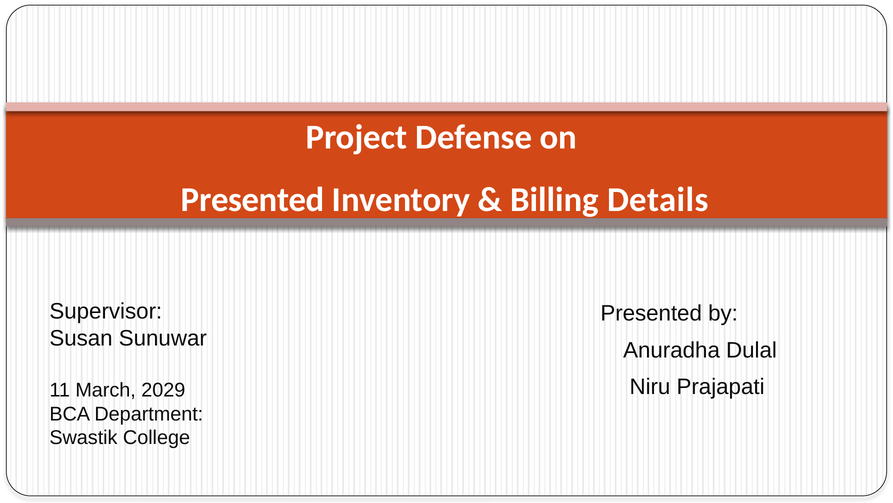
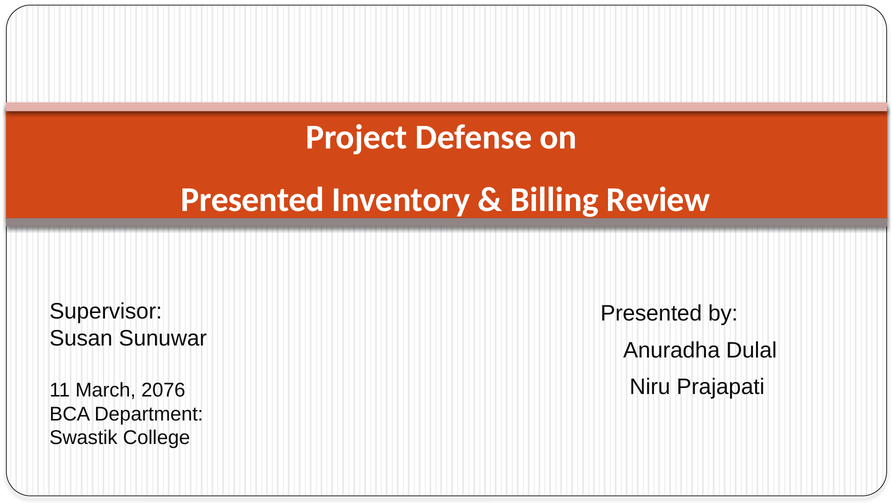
Details: Details -> Review
2029: 2029 -> 2076
